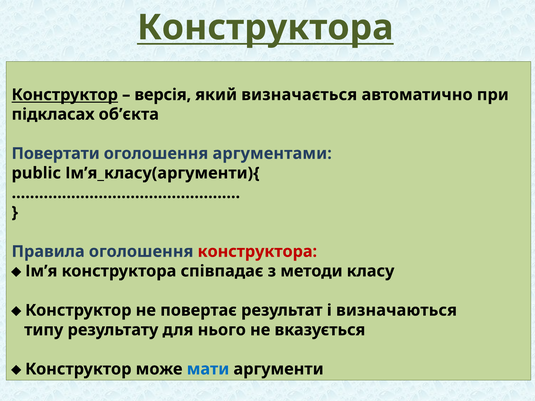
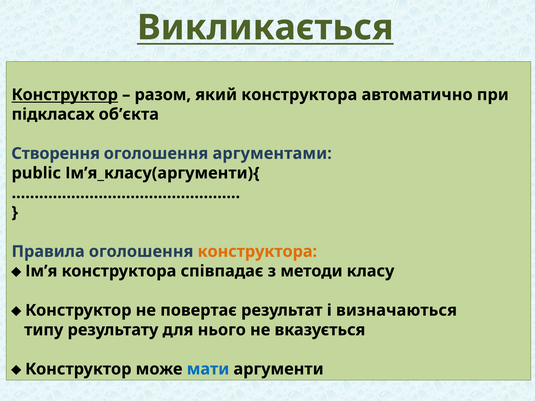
Конструктора at (265, 28): Конструктора -> Викликається
версія: версія -> разом
який визначається: визначається -> конструктора
Повертати: Повертати -> Створення
конструктора at (257, 252) colour: red -> orange
